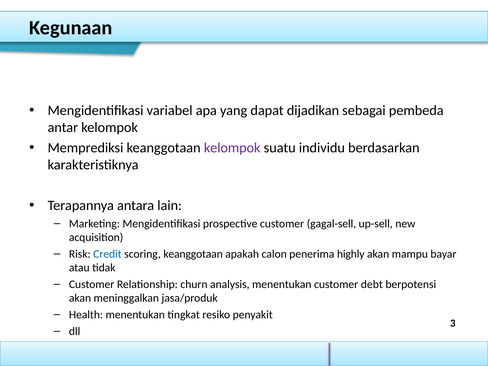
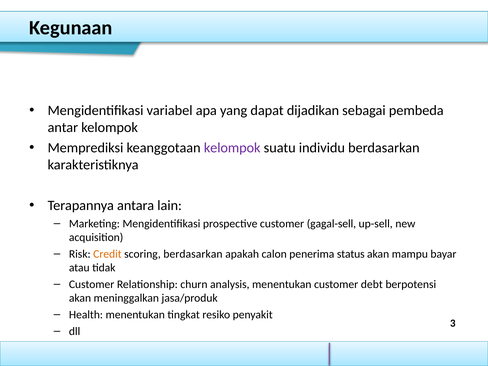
Credit colour: blue -> orange
scoring keanggotaan: keanggotaan -> berdasarkan
highly: highly -> status
